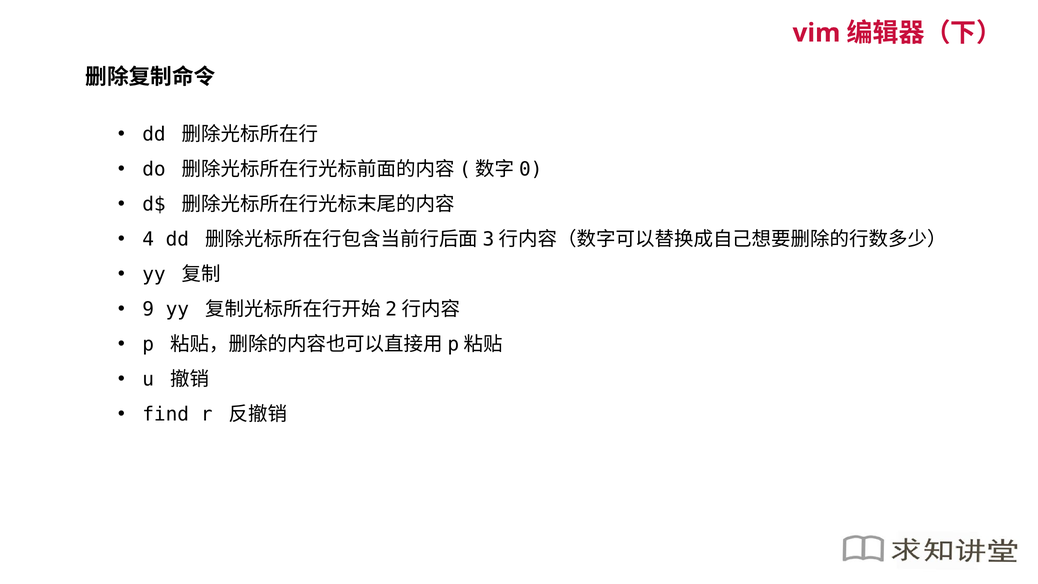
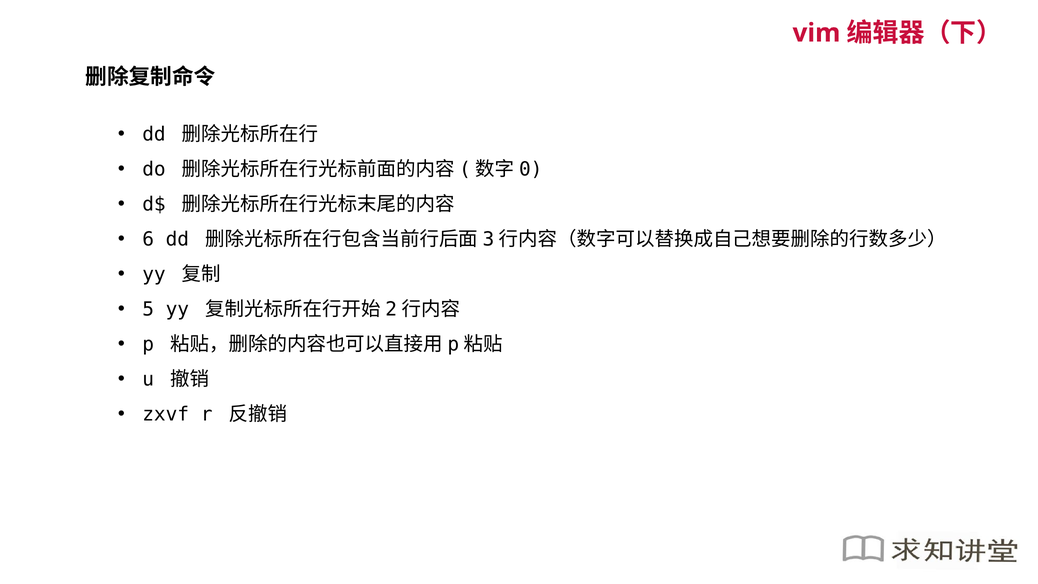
4: 4 -> 6
9: 9 -> 5
find: find -> zxvf
